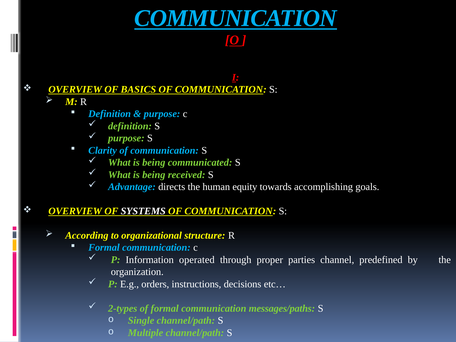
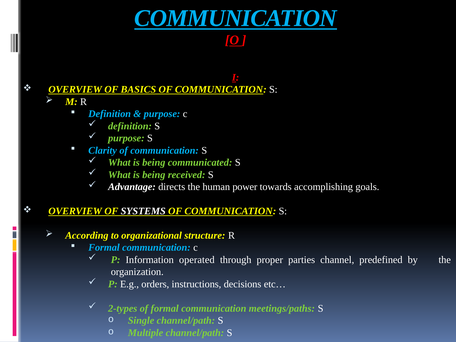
Advantage colour: light blue -> white
equity: equity -> power
messages/paths: messages/paths -> meetings/paths
